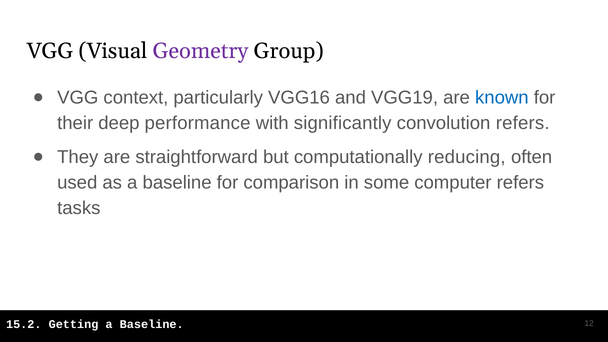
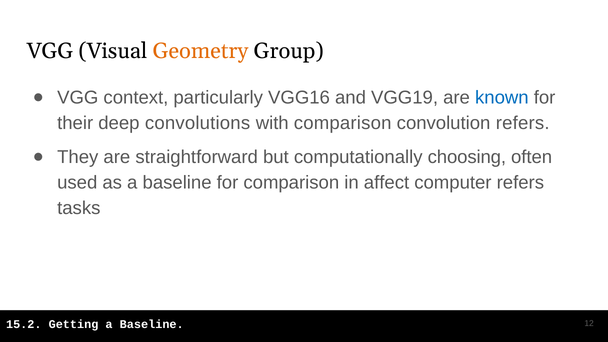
Geometry colour: purple -> orange
performance: performance -> convolutions
with significantly: significantly -> comparison
reducing: reducing -> choosing
some: some -> affect
